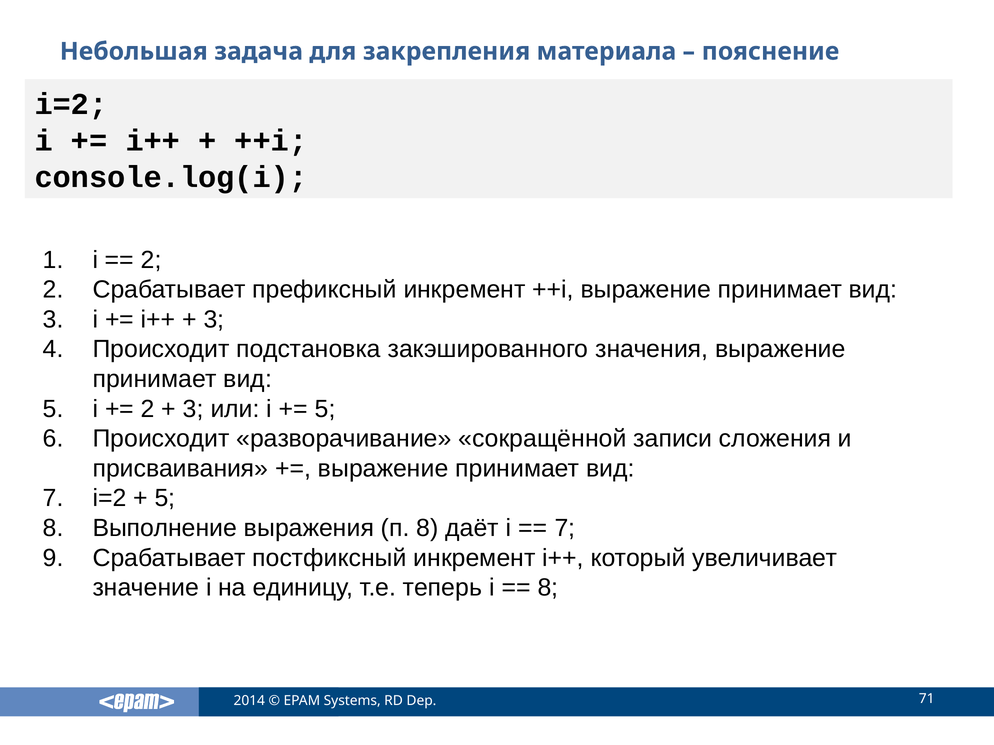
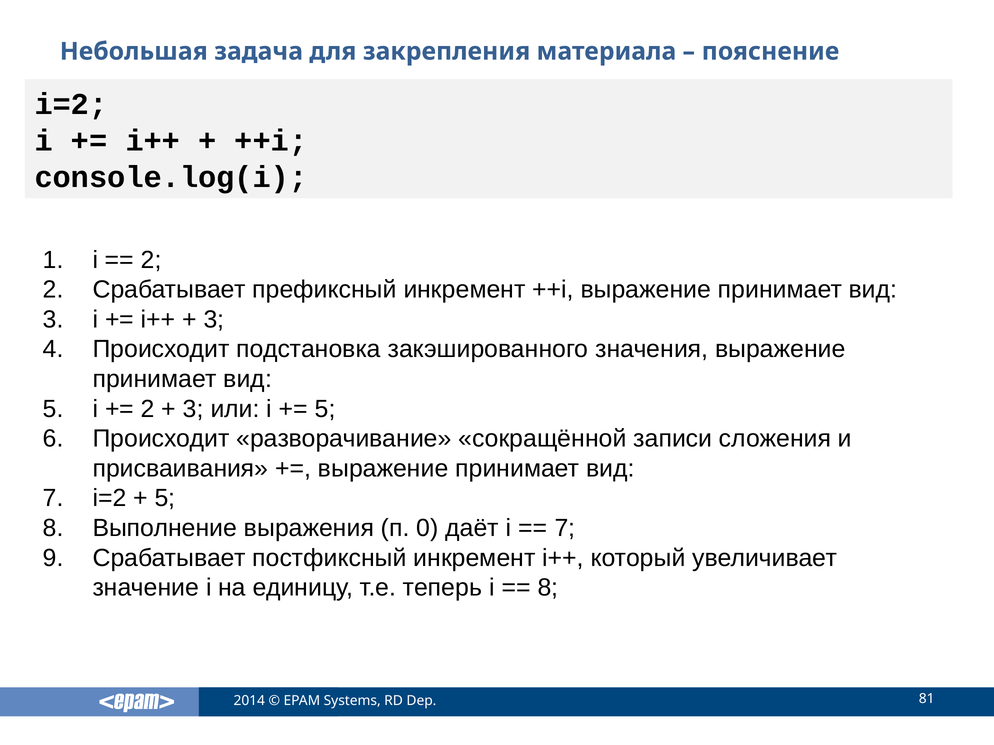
п 8: 8 -> 0
71: 71 -> 81
